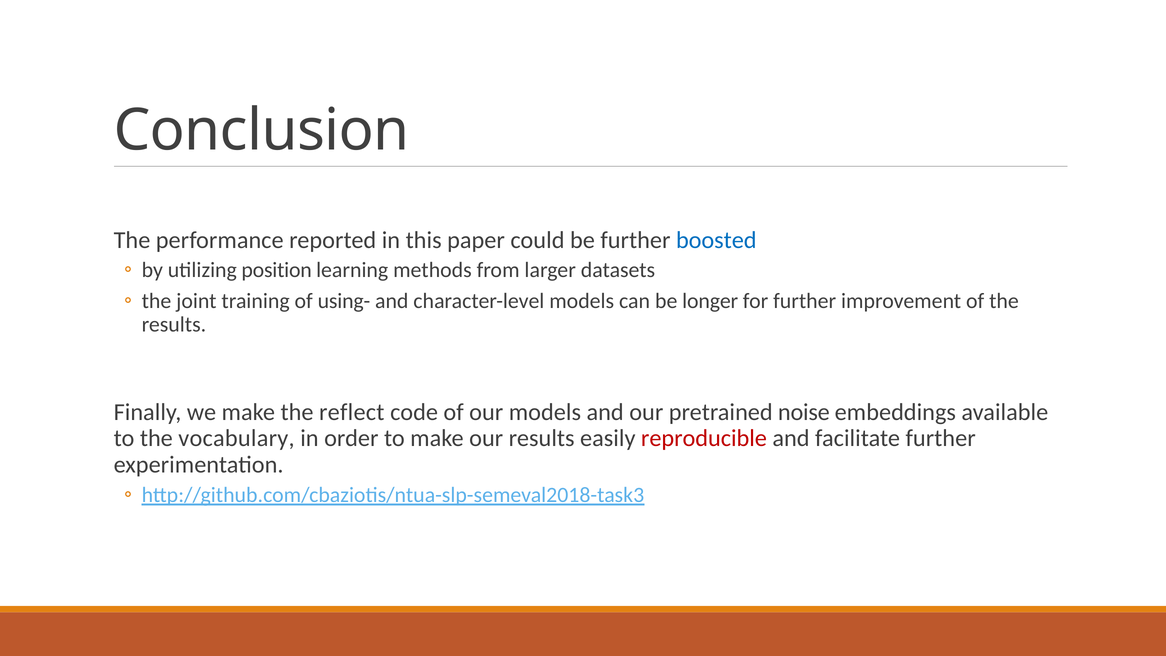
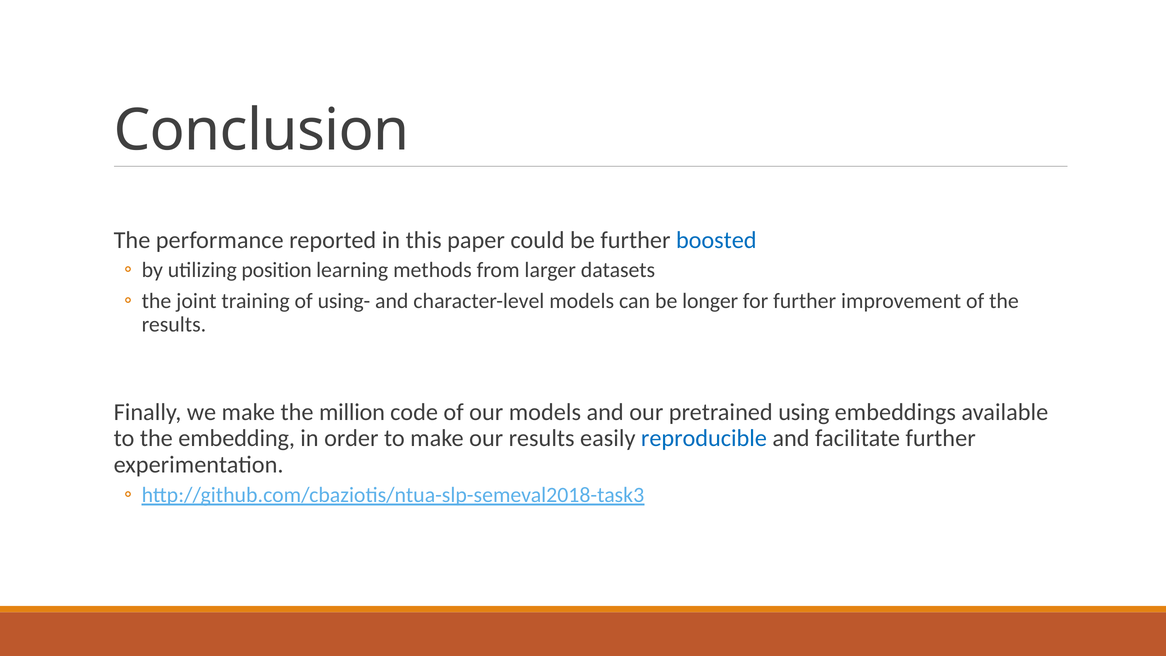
reflect: reflect -> million
noise: noise -> using
vocabulary: vocabulary -> embedding
reproducible colour: red -> blue
